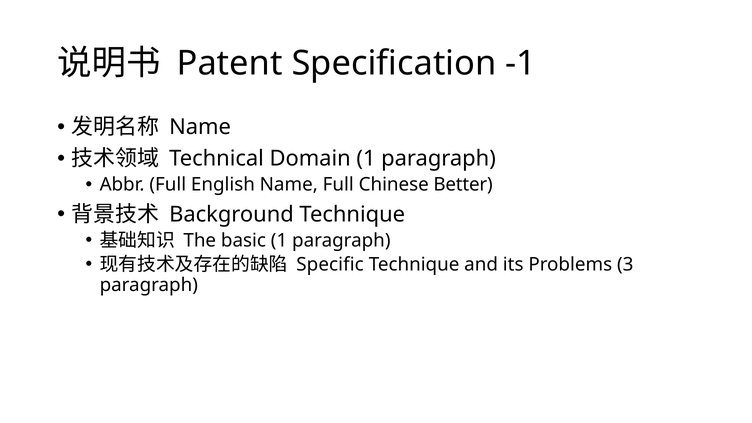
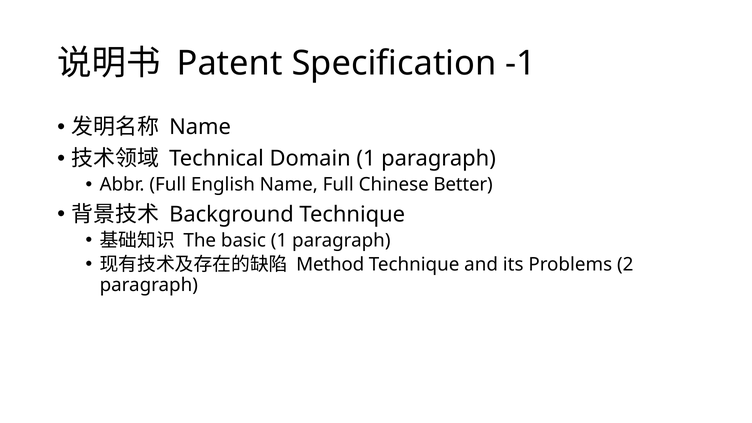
Specific: Specific -> Method
3: 3 -> 2
